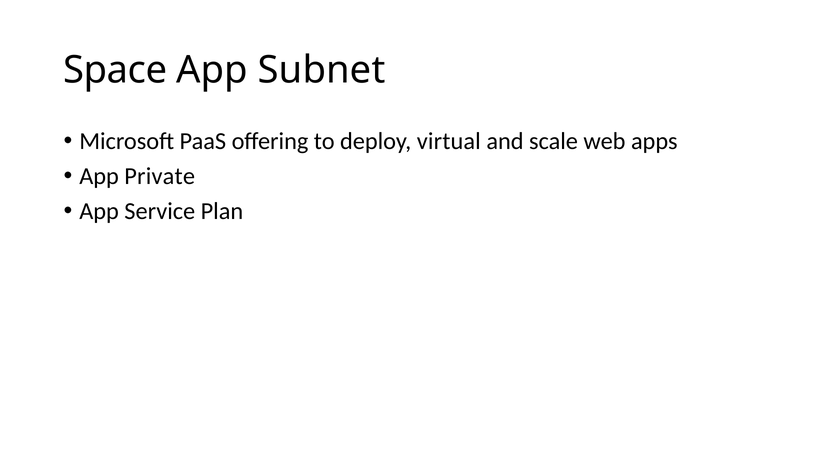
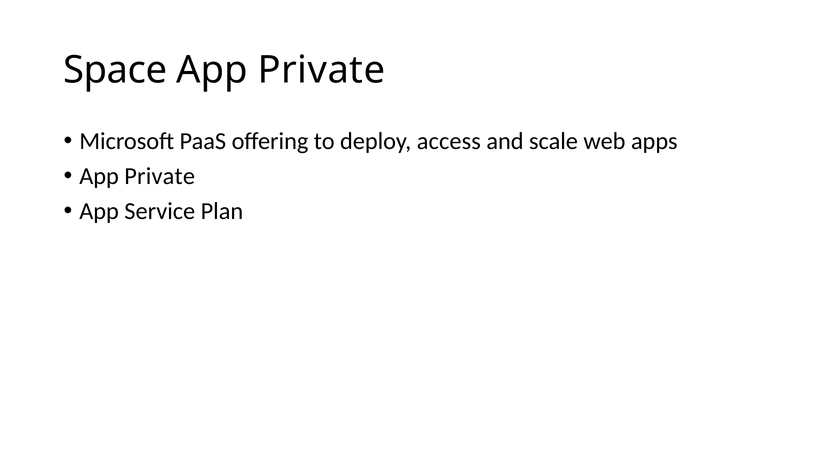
Subnet at (322, 70): Subnet -> Private
virtual: virtual -> access
